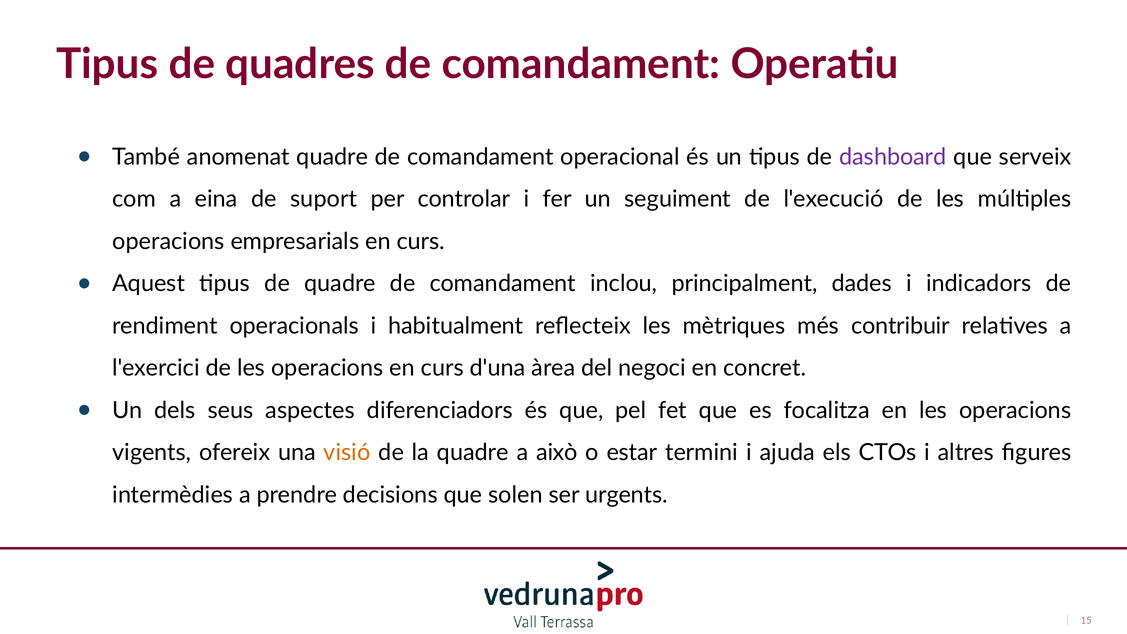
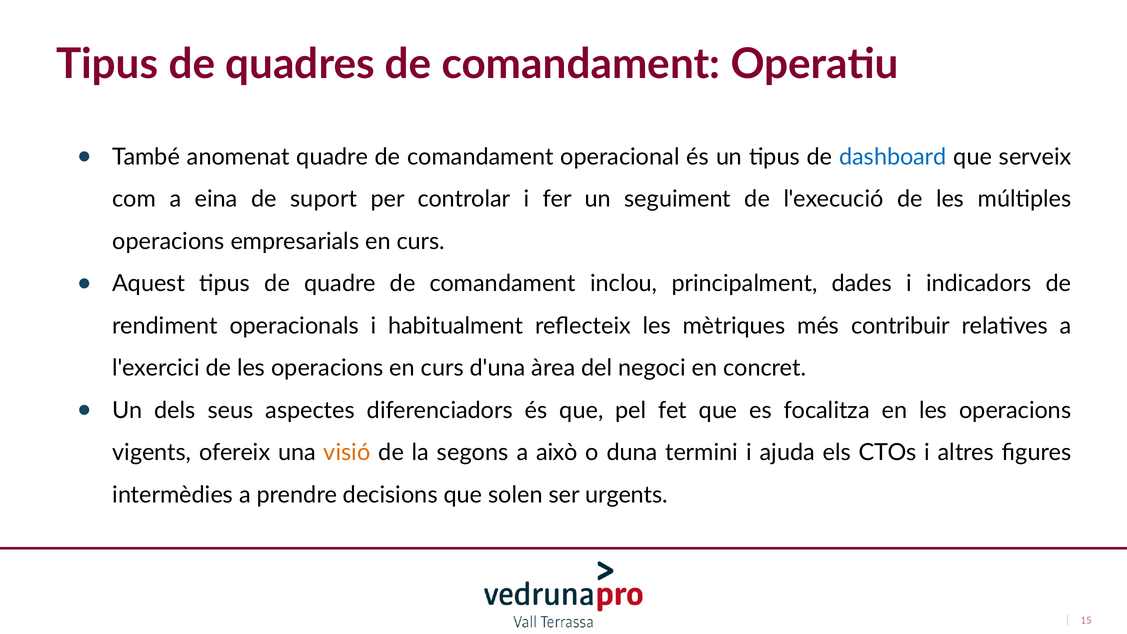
dashboard colour: purple -> blue
la quadre: quadre -> segons
estar: estar -> duna
